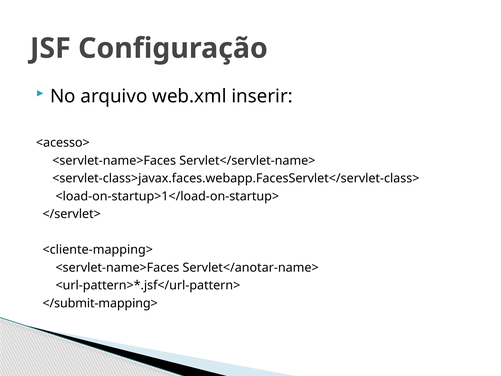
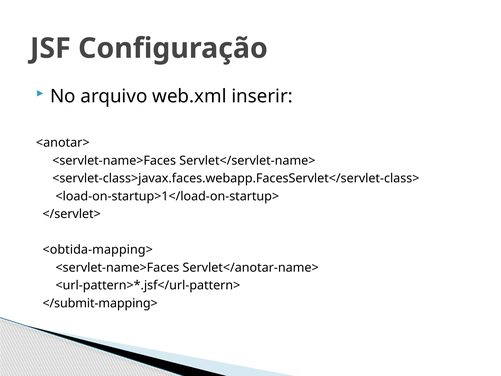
<acesso>: <acesso> -> <anotar>
<cliente-mapping>: <cliente-mapping> -> <obtida-mapping>
